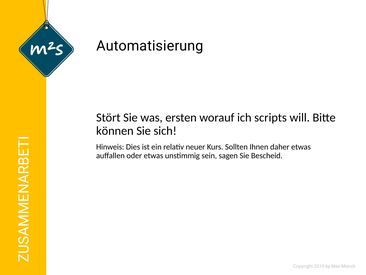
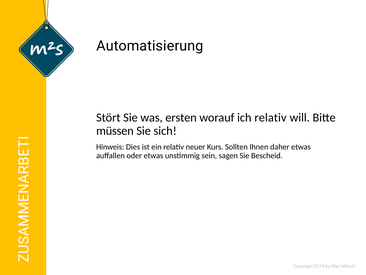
ich scripts: scripts -> relativ
können: können -> müssen
